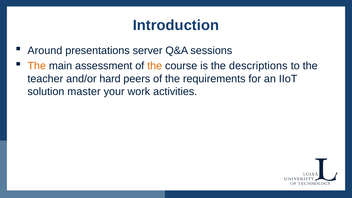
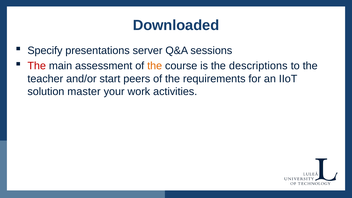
Introduction: Introduction -> Downloaded
Around: Around -> Specify
The at (37, 66) colour: orange -> red
hard: hard -> start
